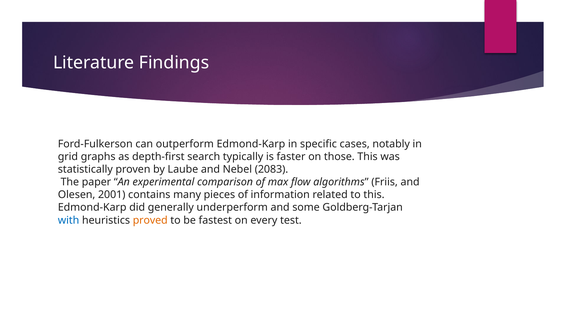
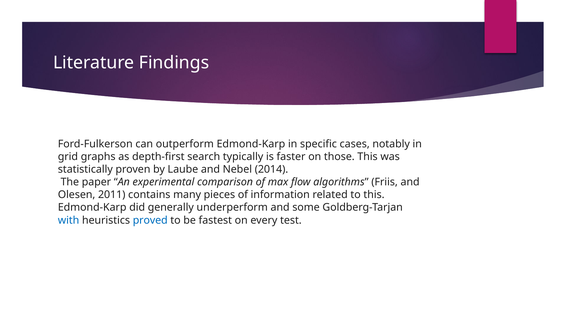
2083: 2083 -> 2014
2001: 2001 -> 2011
proved colour: orange -> blue
